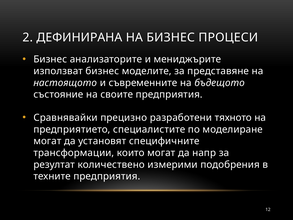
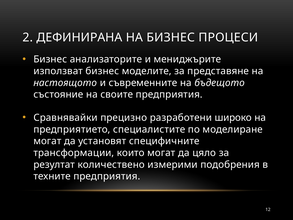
тяхното: тяхното -> широко
напр: напр -> цяло
